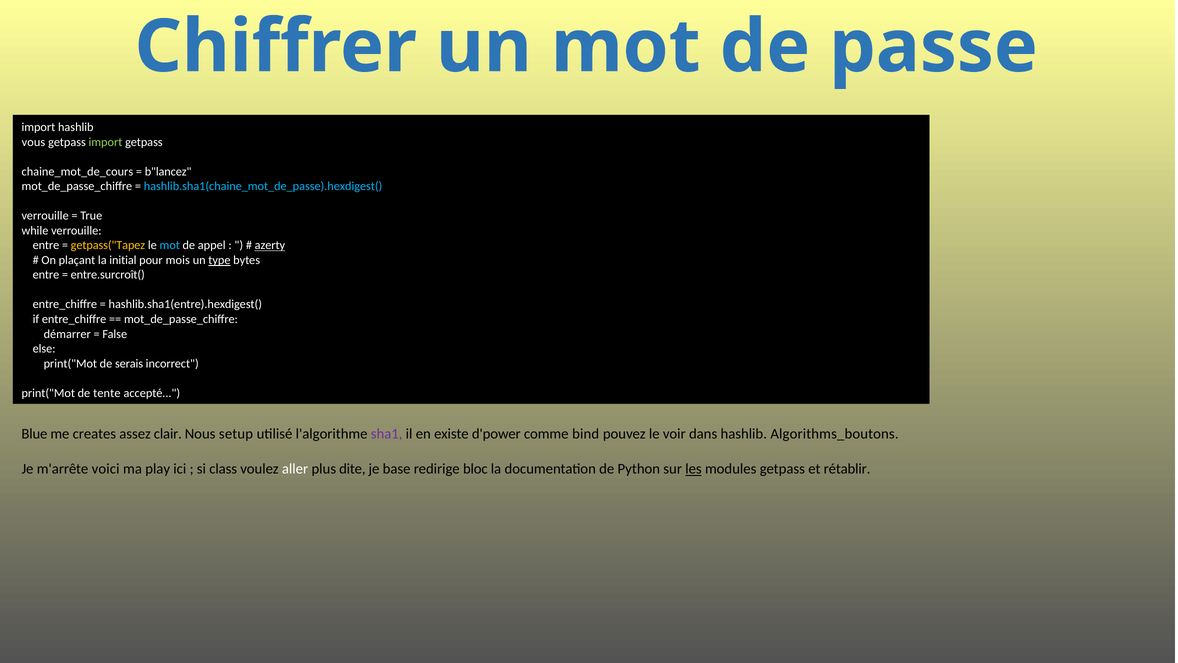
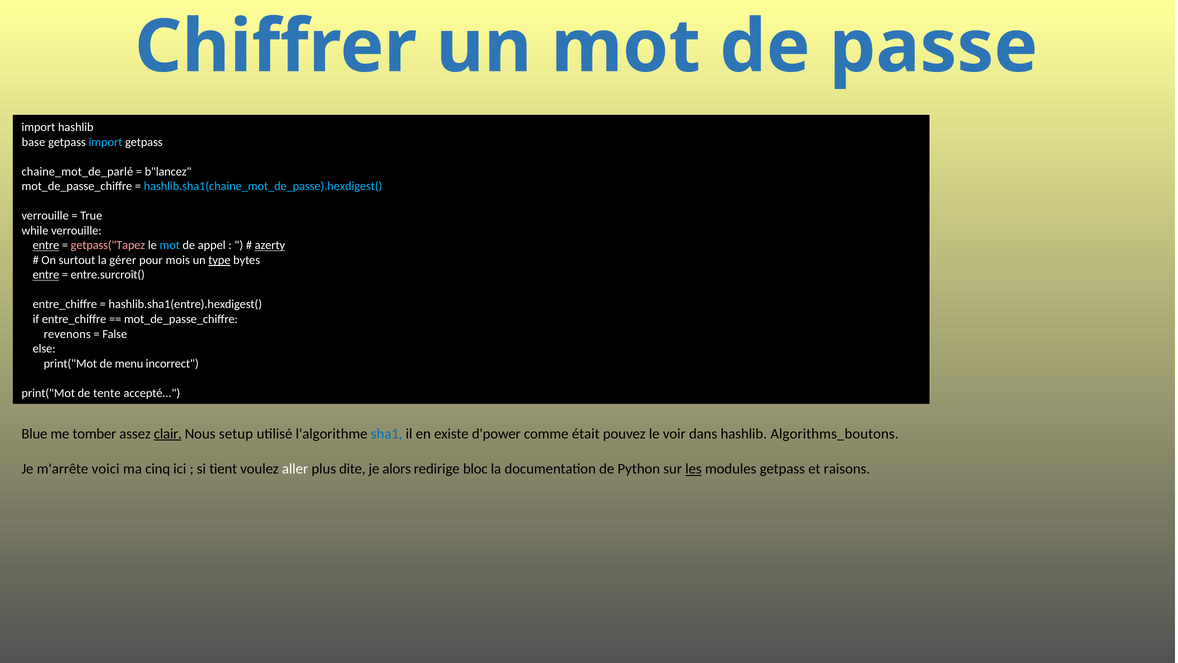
vous: vous -> base
import at (105, 142) colour: light green -> light blue
chaine_mot_de_cours: chaine_mot_de_cours -> chaine_mot_de_parlé
entre at (46, 245) underline: none -> present
getpass("Tapez colour: yellow -> pink
plaçant: plaçant -> surtout
initial: initial -> gérer
entre at (46, 275) underline: none -> present
démarrer: démarrer -> revenons
serais: serais -> menu
creates: creates -> tomber
clair underline: none -> present
sha1 colour: purple -> blue
bind: bind -> était
play: play -> cinq
class: class -> tient
base: base -> alors
rétablir: rétablir -> raisons
